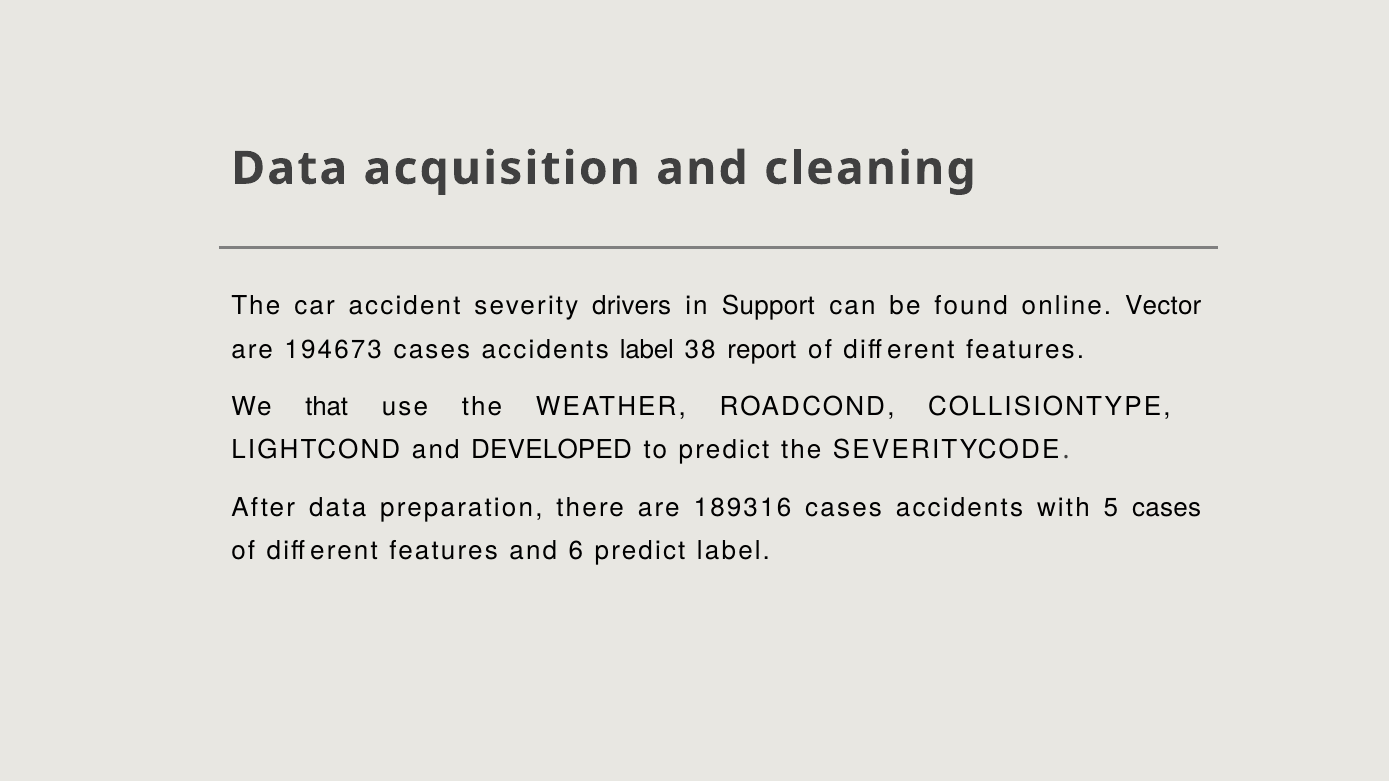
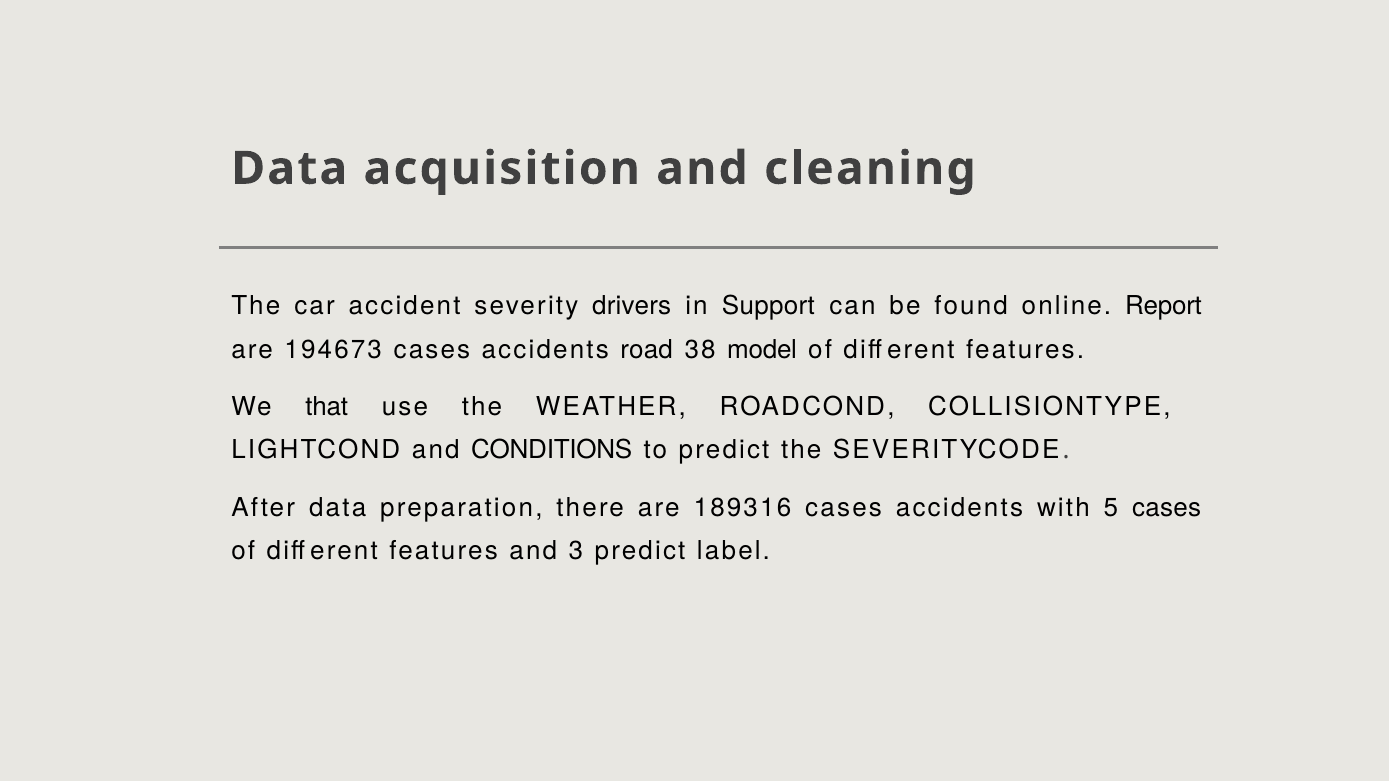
Vector: Vector -> Report
accidents label: label -> road
report: report -> model
DEVELOPED: DEVELOPED -> CONDITIONS
6: 6 -> 3
